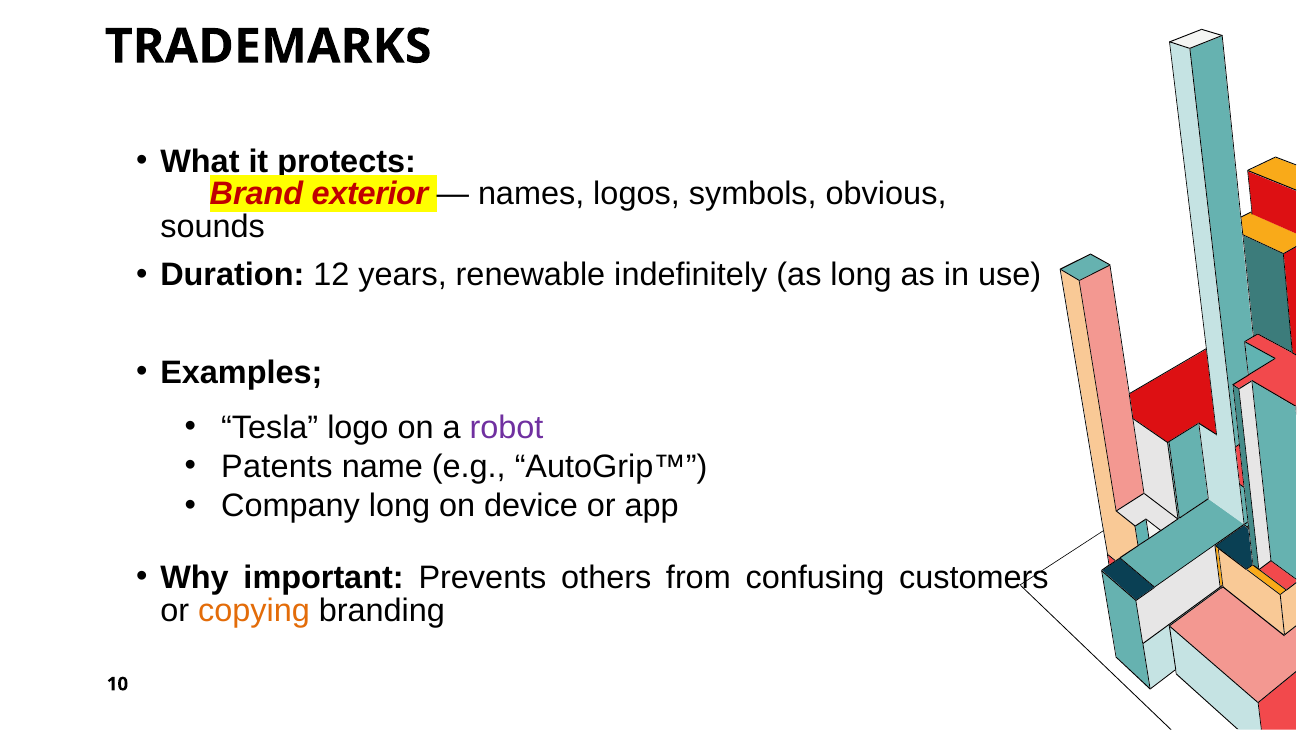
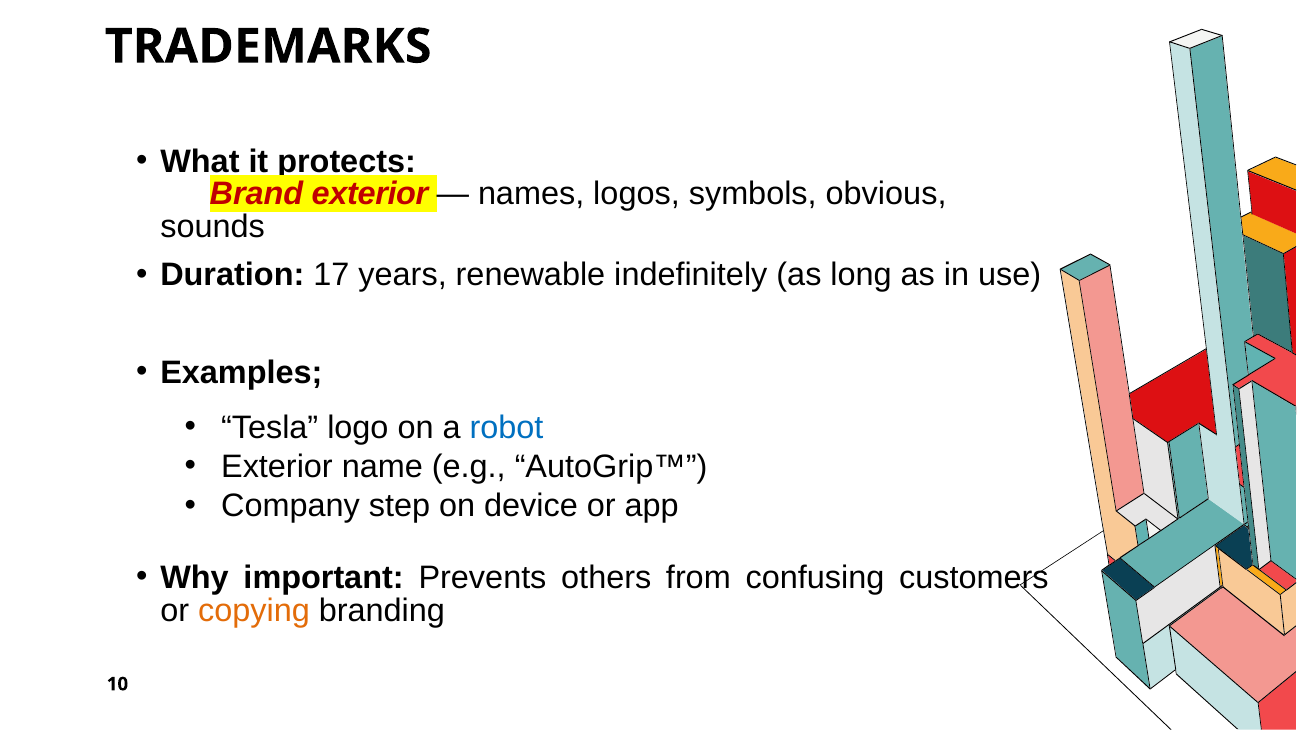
12: 12 -> 17
robot colour: purple -> blue
Patents at (277, 467): Patents -> Exterior
Company long: long -> step
